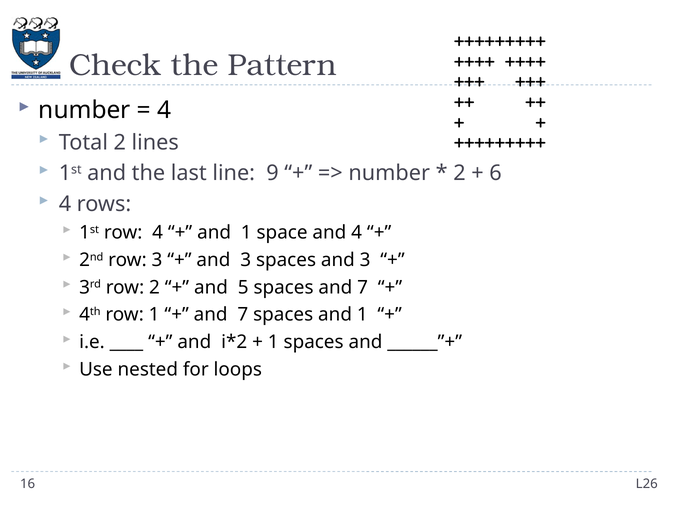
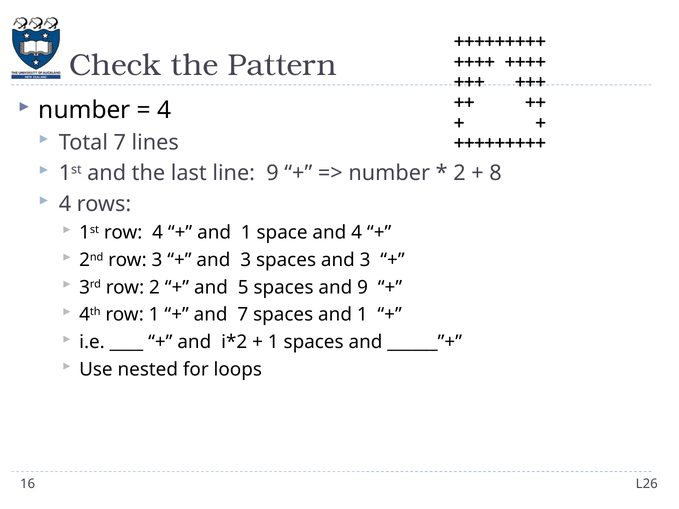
Total 2: 2 -> 7
6: 6 -> 8
spaces and 7: 7 -> 9
